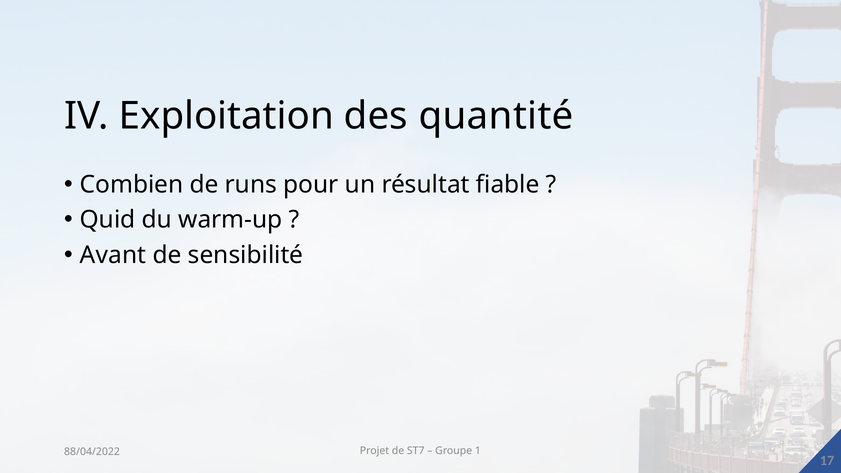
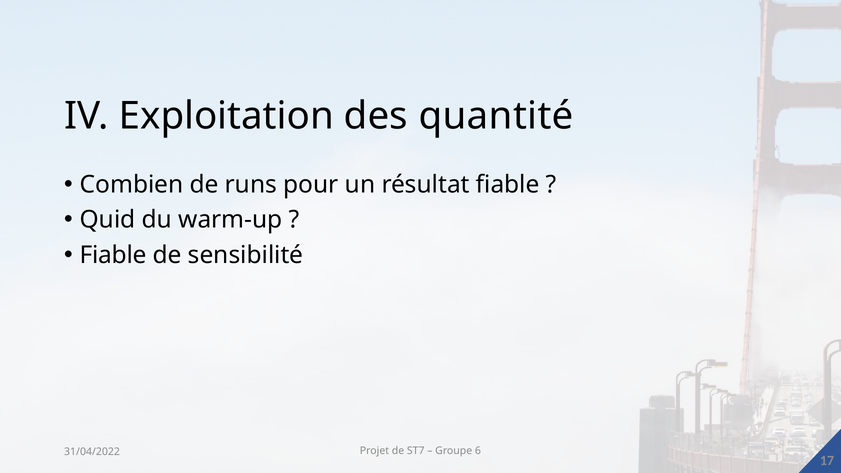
Avant at (113, 255): Avant -> Fiable
1: 1 -> 6
88/04/2022: 88/04/2022 -> 31/04/2022
